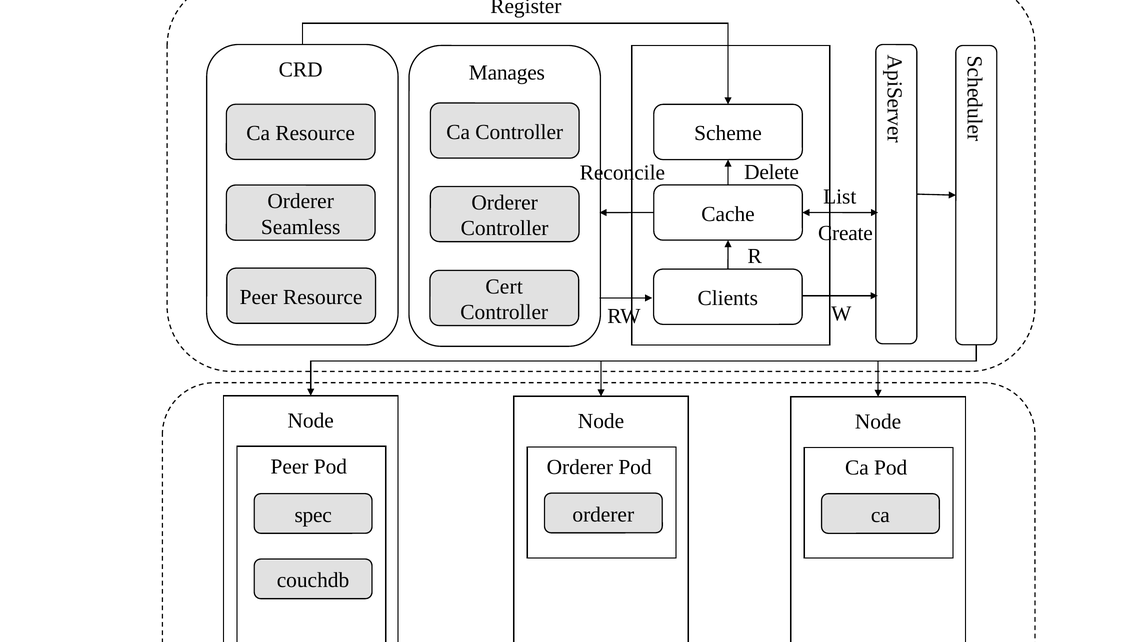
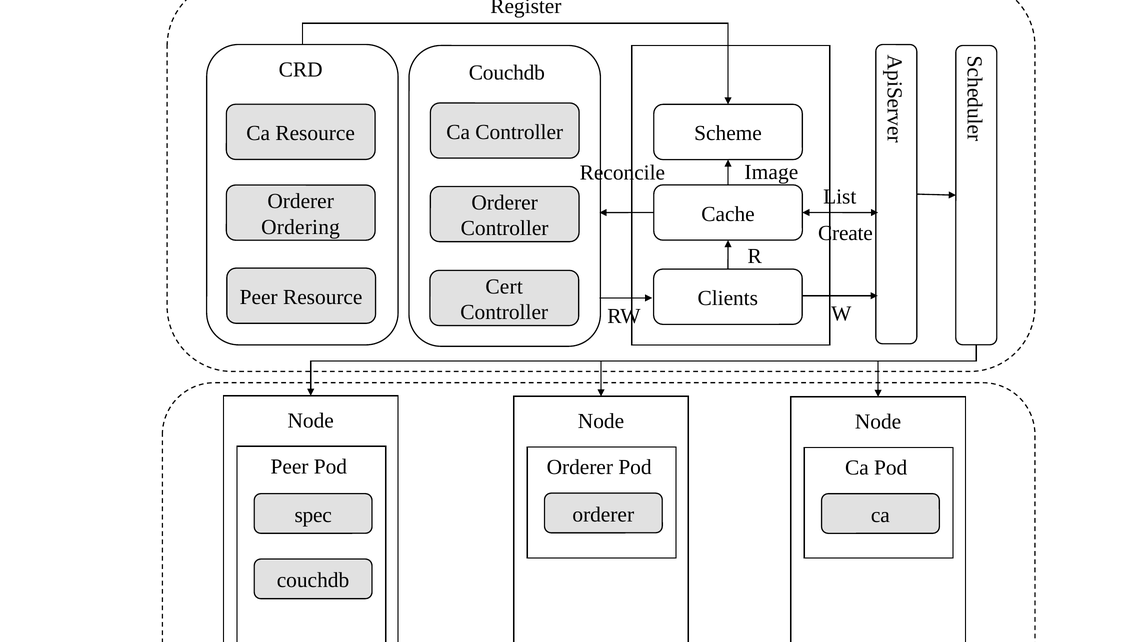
Manages at (507, 73): Manages -> Couchdb
Delete: Delete -> Image
Seamless: Seamless -> Ordering
